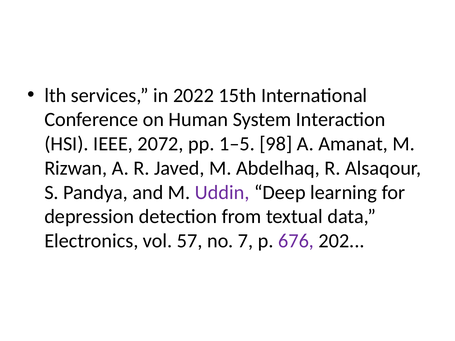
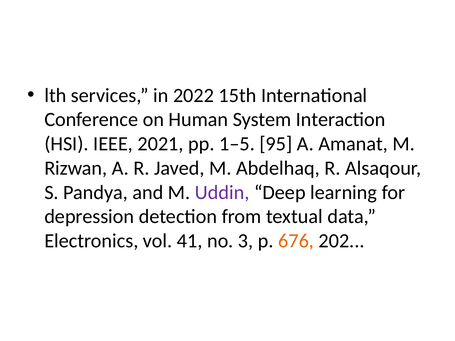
2072: 2072 -> 2021
98: 98 -> 95
57: 57 -> 41
7: 7 -> 3
676 colour: purple -> orange
